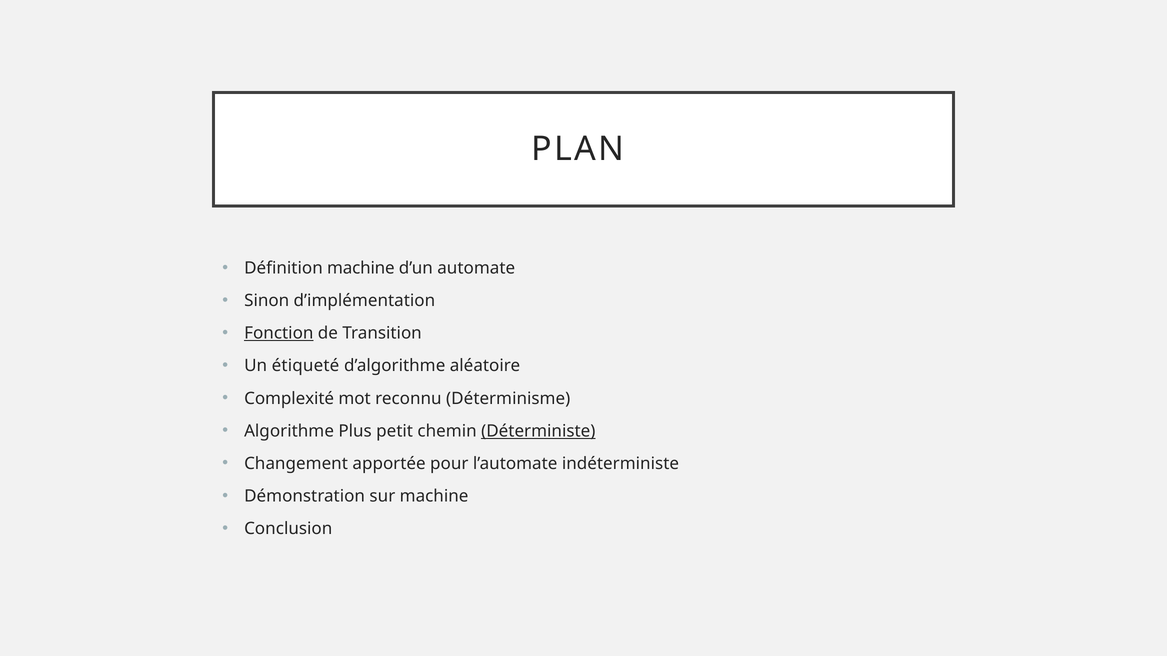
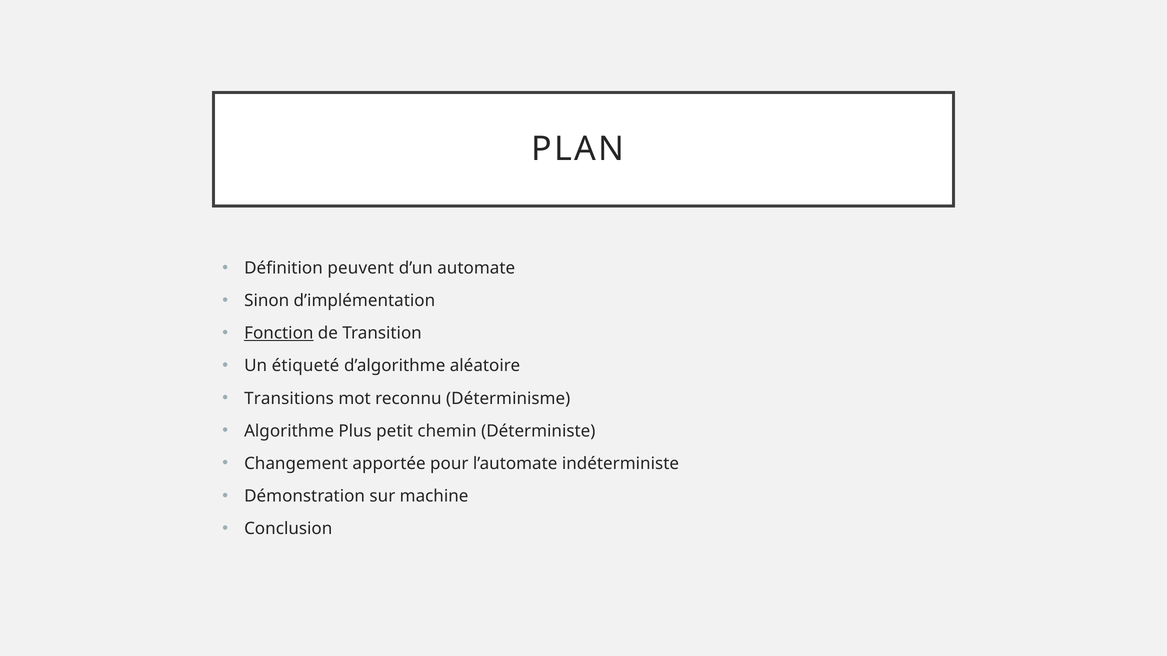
Définition machine: machine -> peuvent
Complexité: Complexité -> Transitions
Déterministe underline: present -> none
